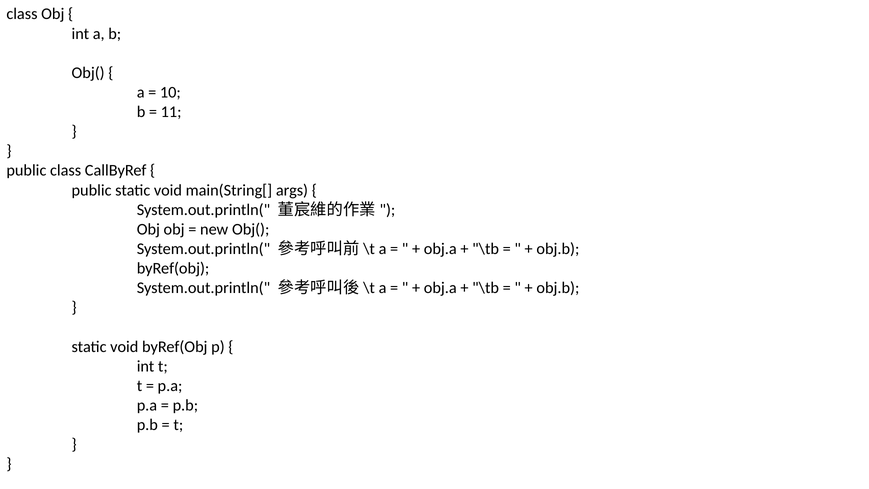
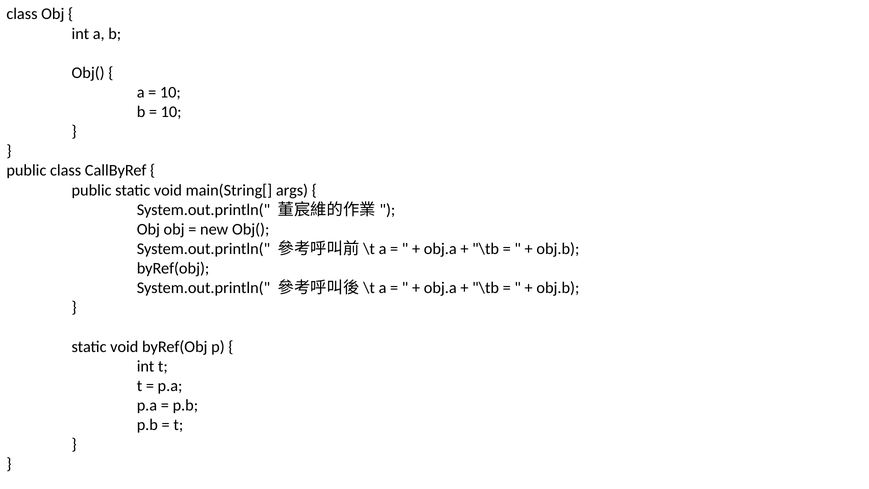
11 at (171, 112): 11 -> 10
